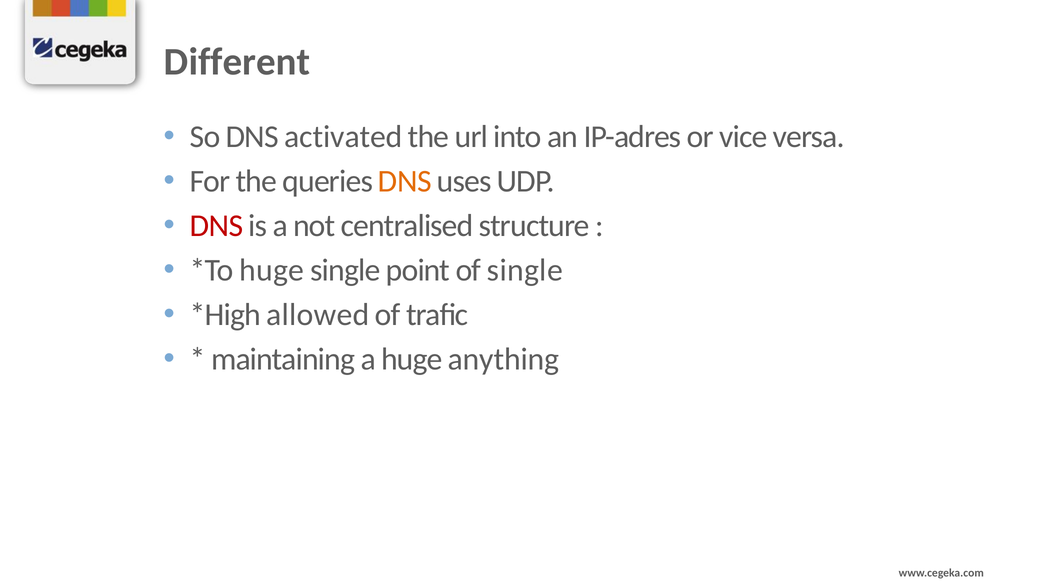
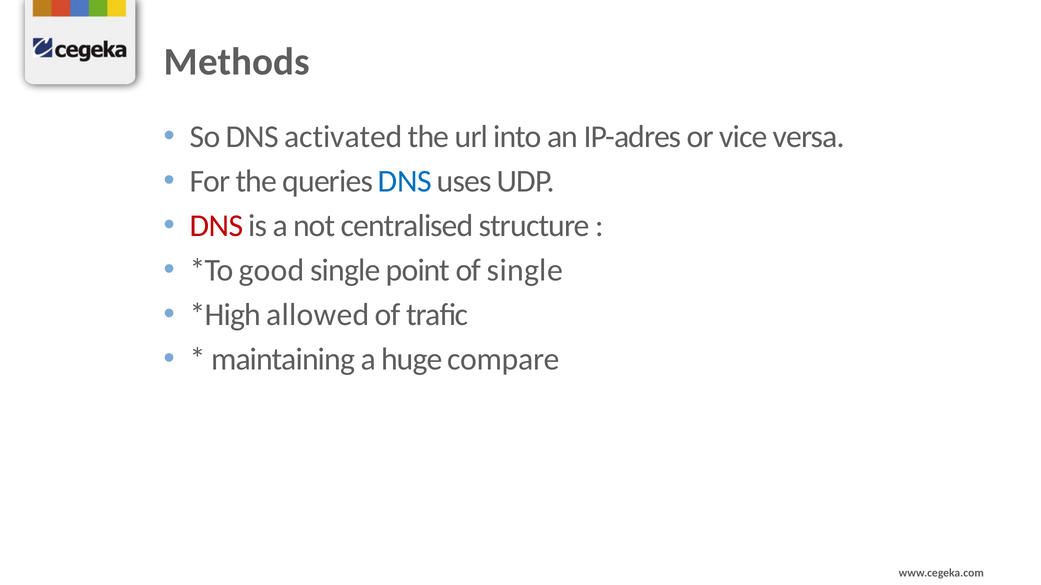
Different: Different -> Methods
DNS at (405, 182) colour: orange -> blue
huge at (272, 271): huge -> good
anything: anything -> compare
